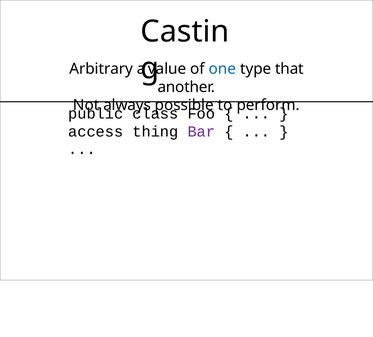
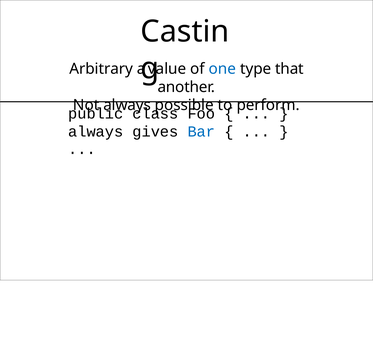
access at (96, 131): access -> always
thing: thing -> gives
Bar colour: purple -> blue
